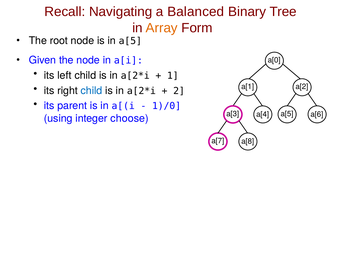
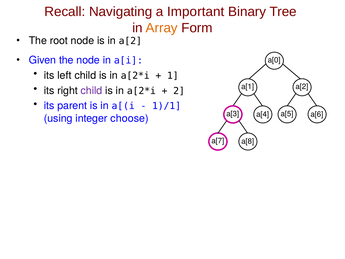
Balanced: Balanced -> Important
in a[5: a[5 -> a[2
child at (92, 90) colour: blue -> purple
1)/0: 1)/0 -> 1)/1
